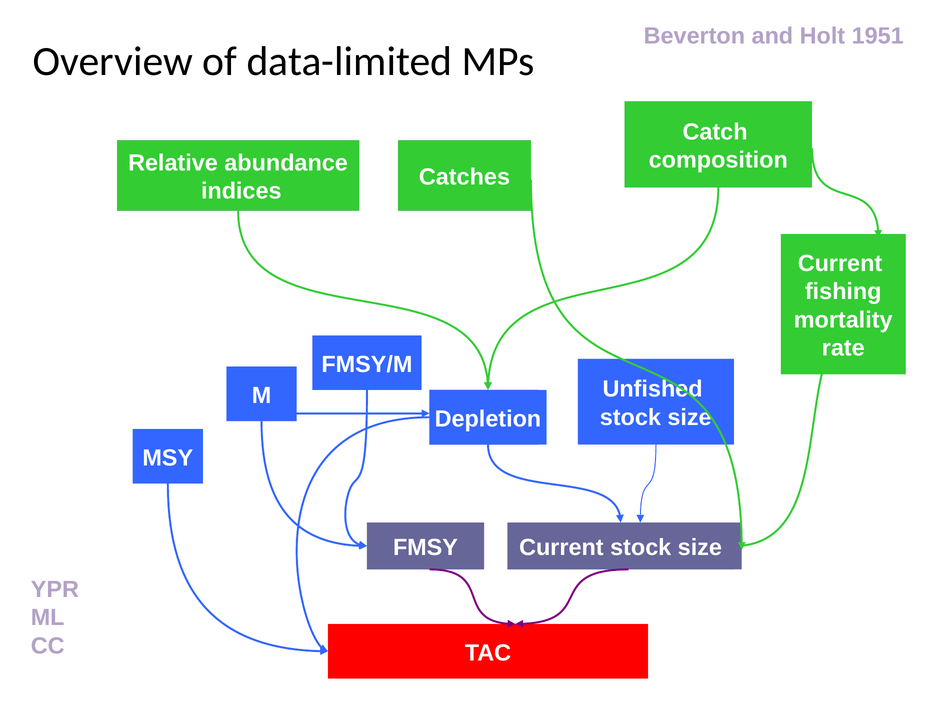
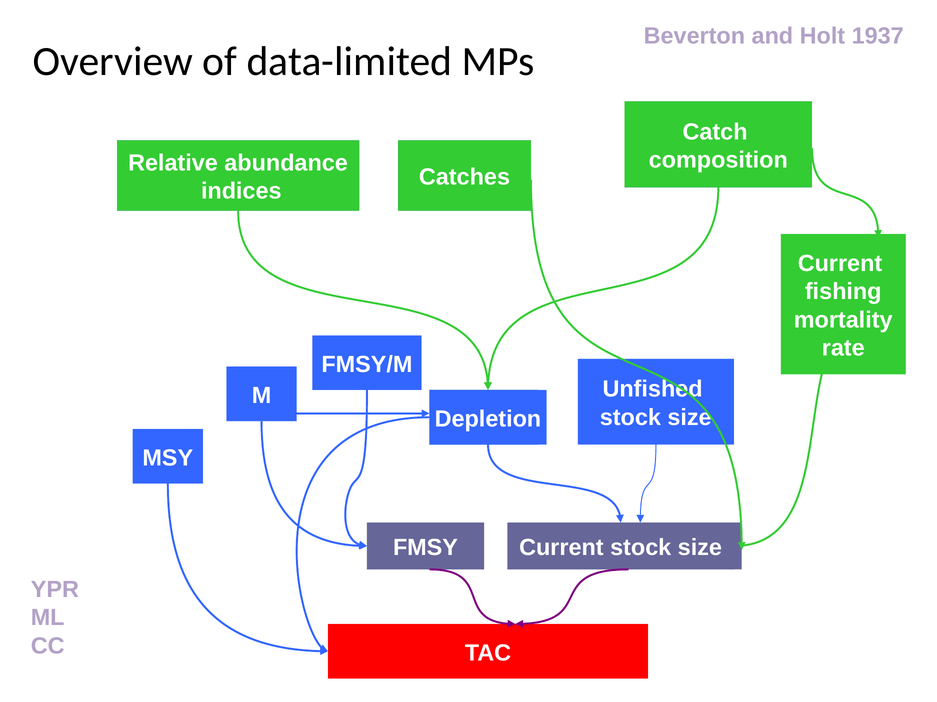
1951: 1951 -> 1937
